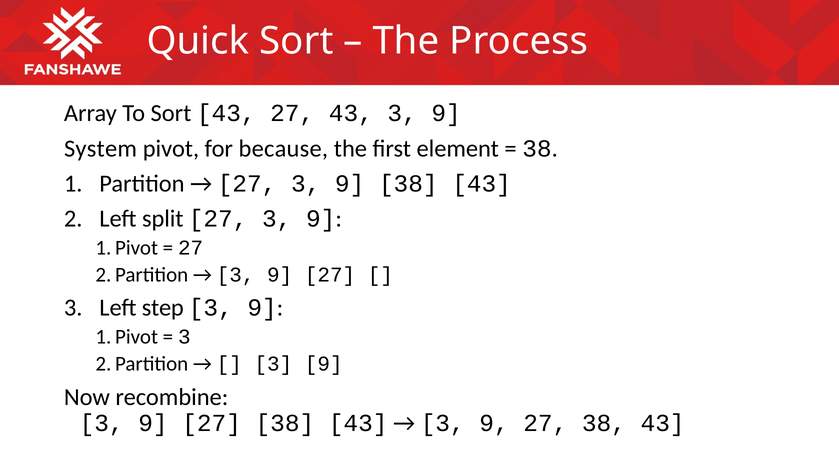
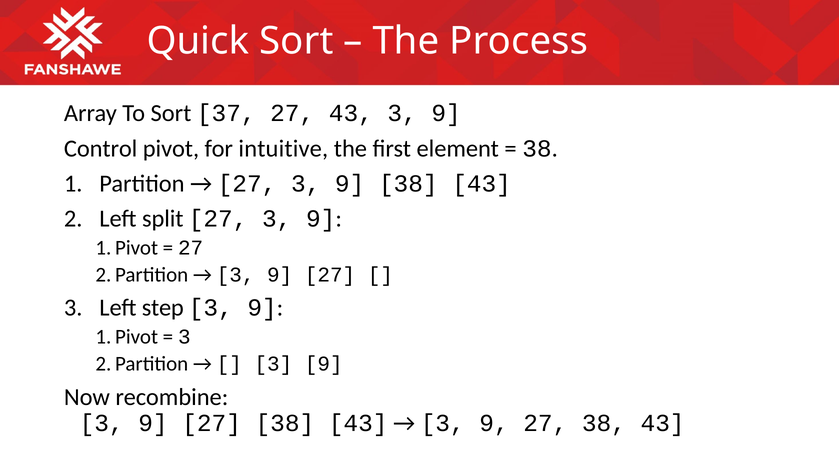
Sort 43: 43 -> 37
System: System -> Control
because: because -> intuitive
